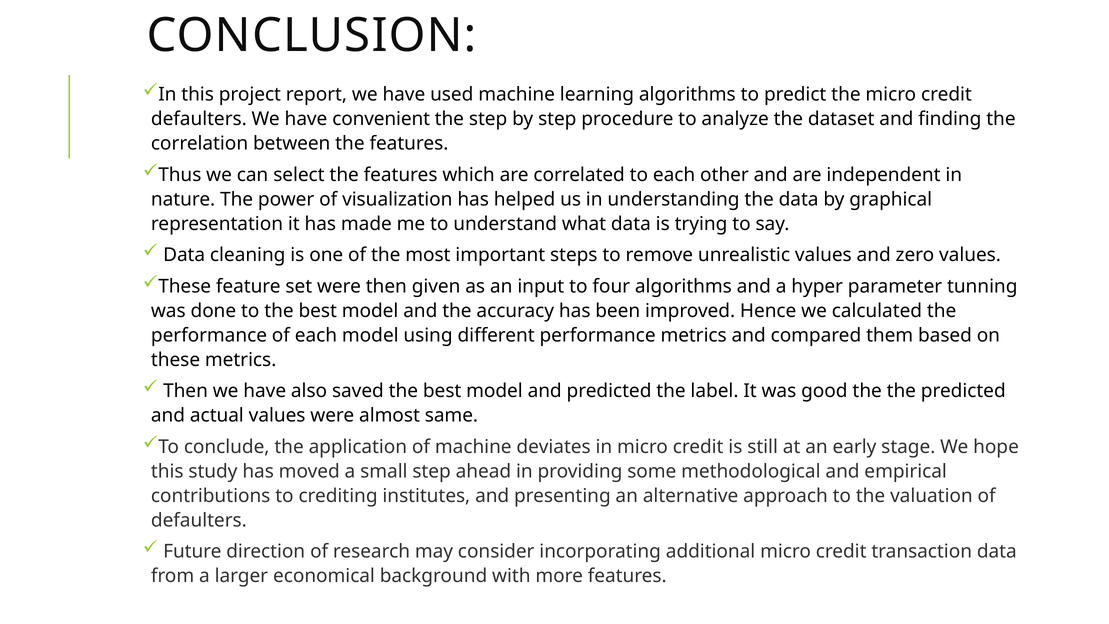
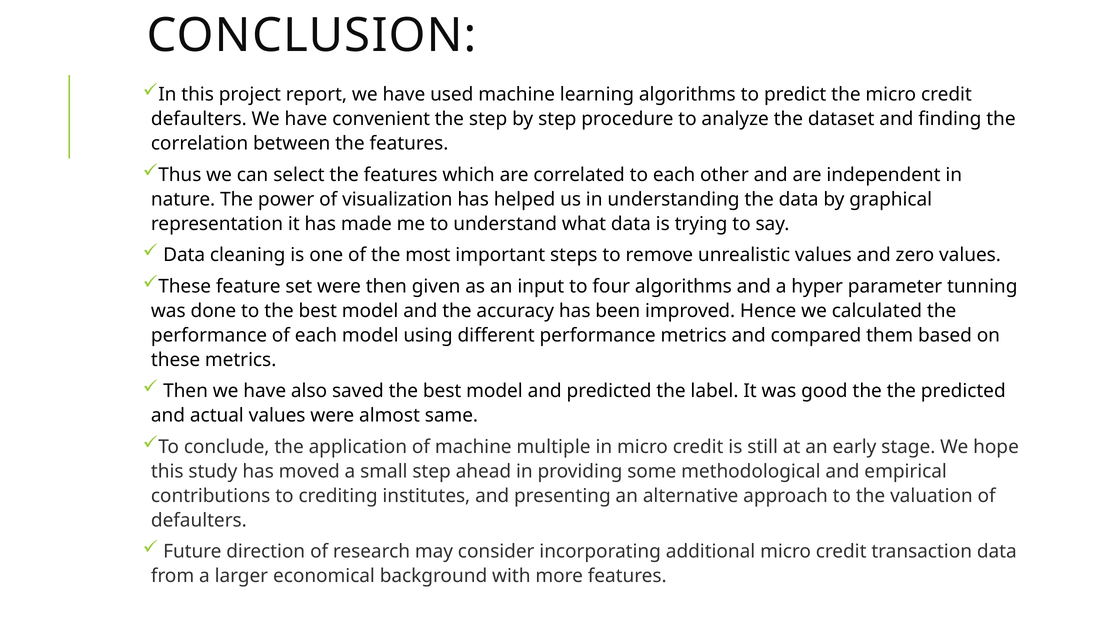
deviates: deviates -> multiple
